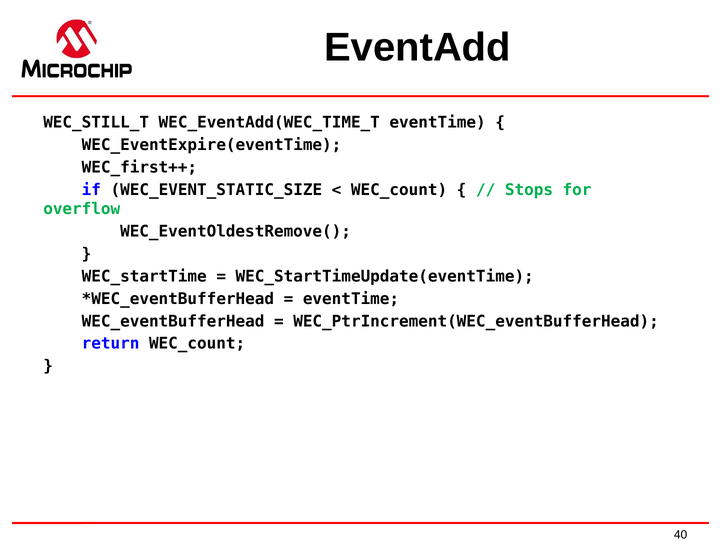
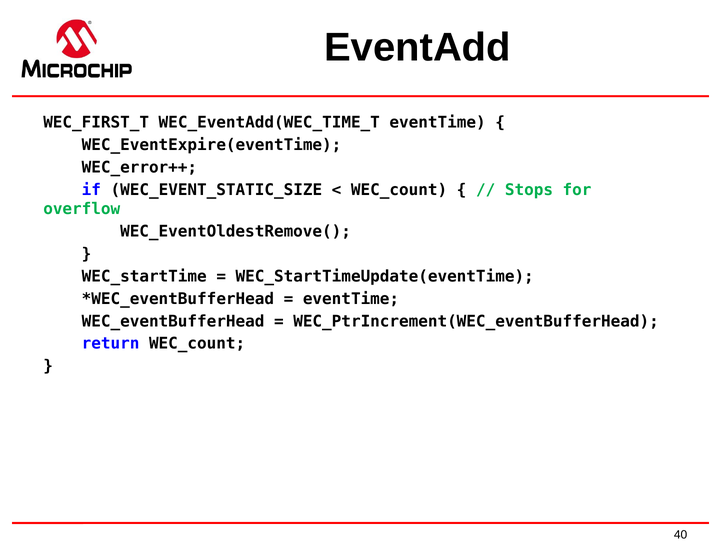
WEC_STILL_T: WEC_STILL_T -> WEC_FIRST_T
WEC_first++: WEC_first++ -> WEC_error++
